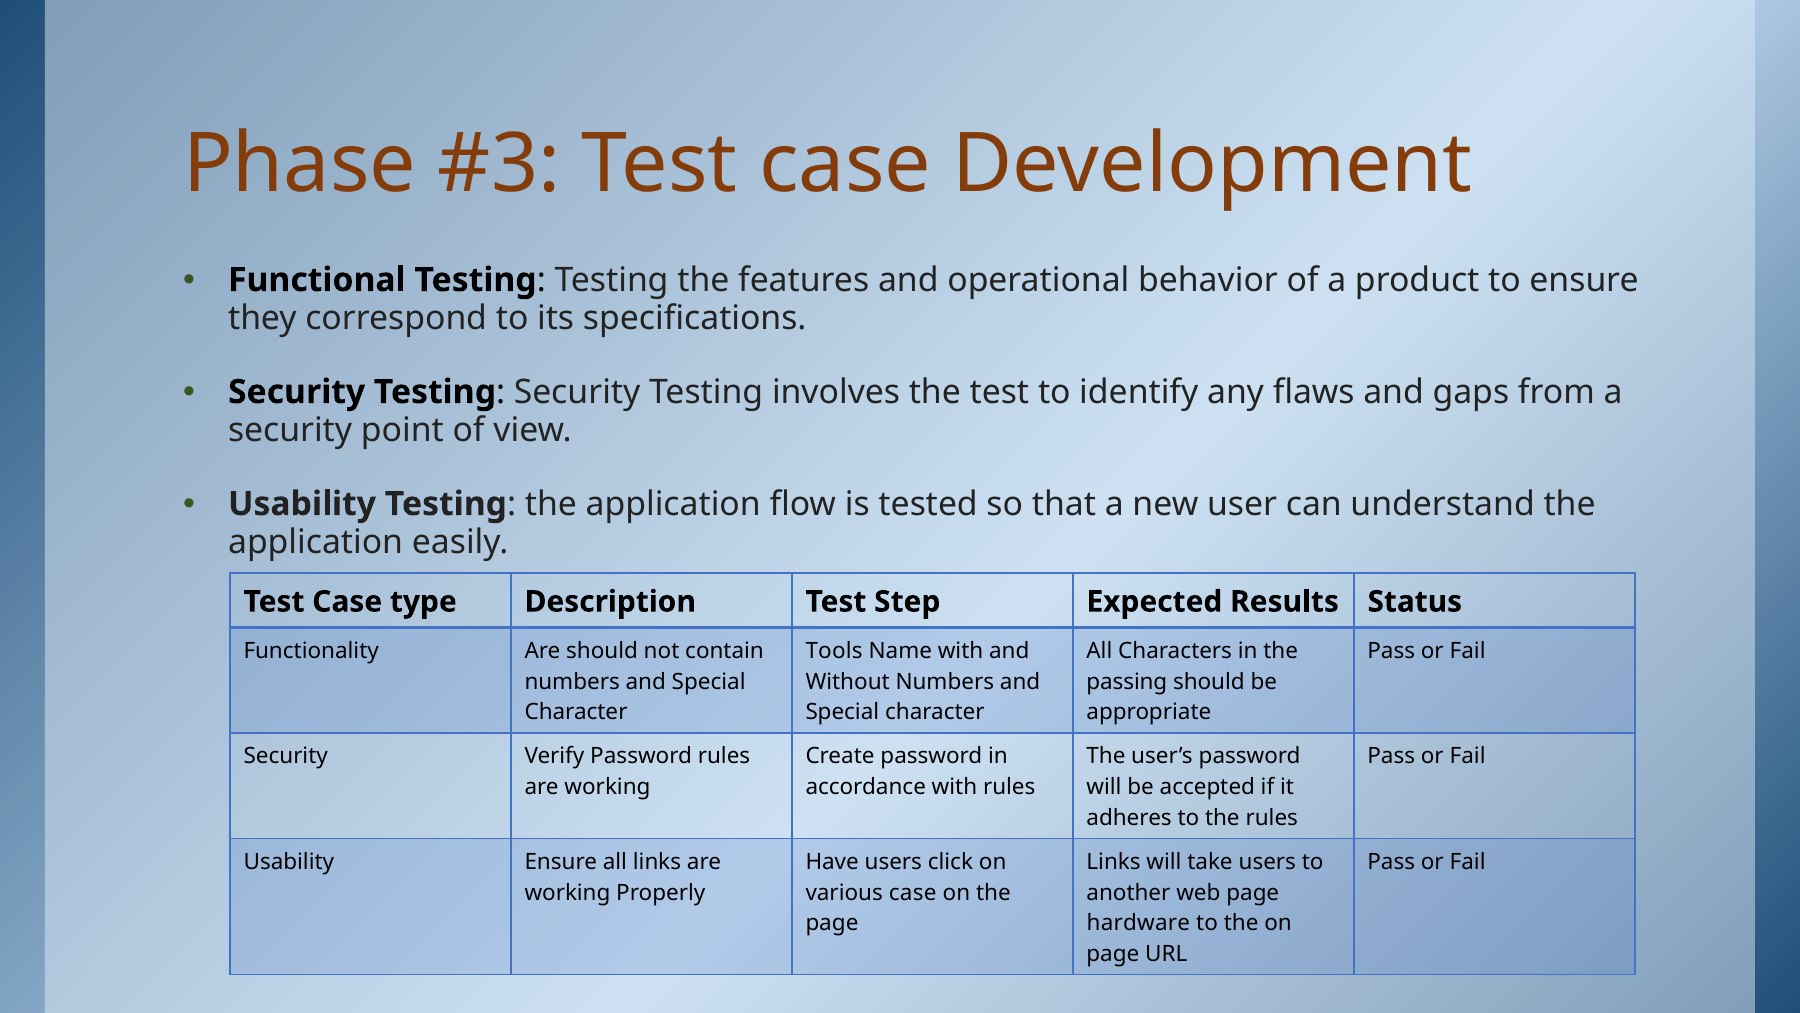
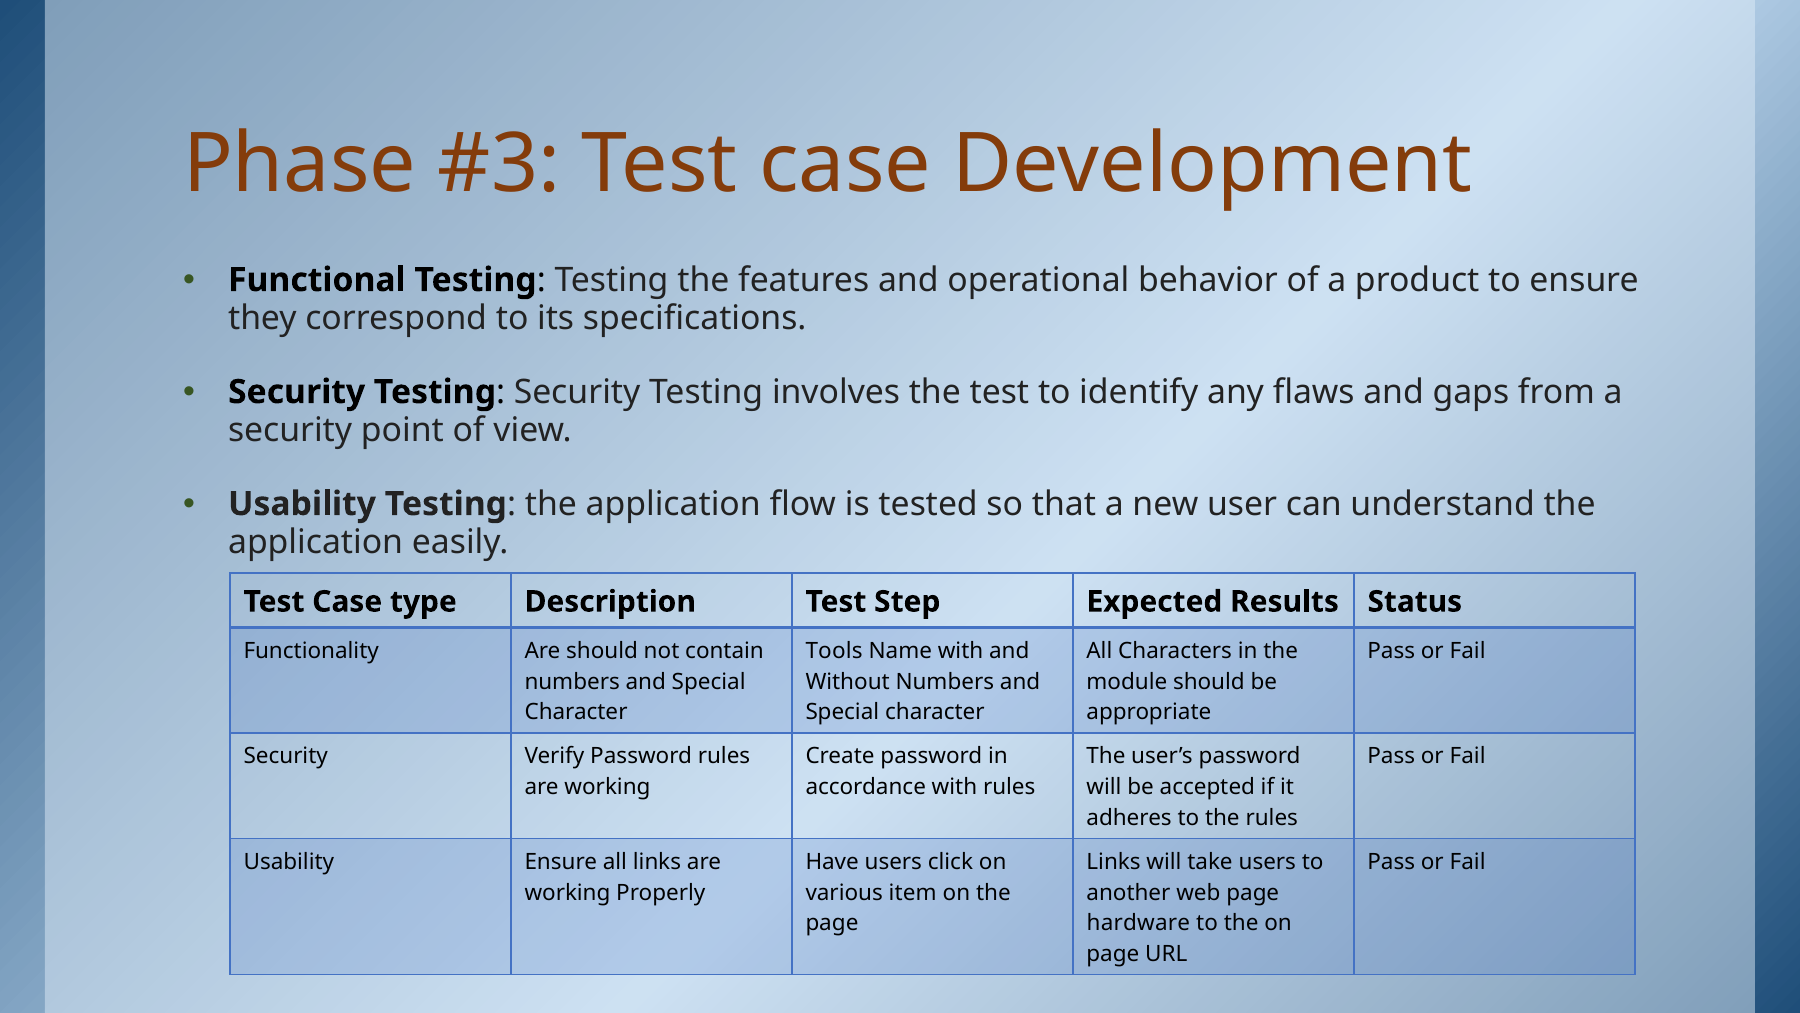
passing: passing -> module
various case: case -> item
